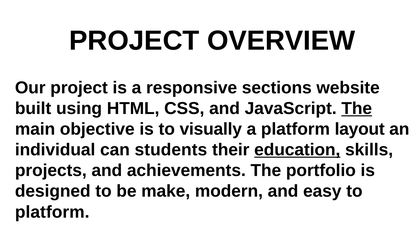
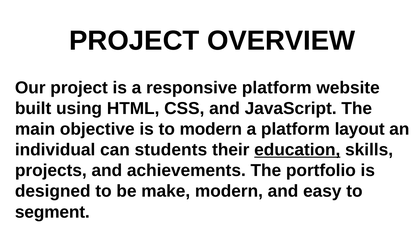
responsive sections: sections -> platform
The at (357, 108) underline: present -> none
to visually: visually -> modern
platform at (52, 212): platform -> segment
